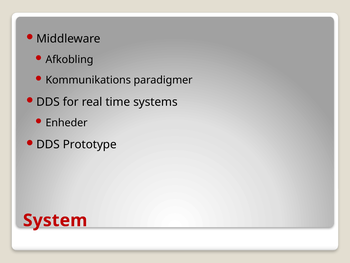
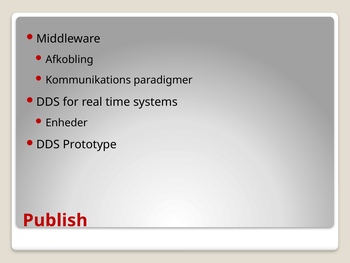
System: System -> Publish
